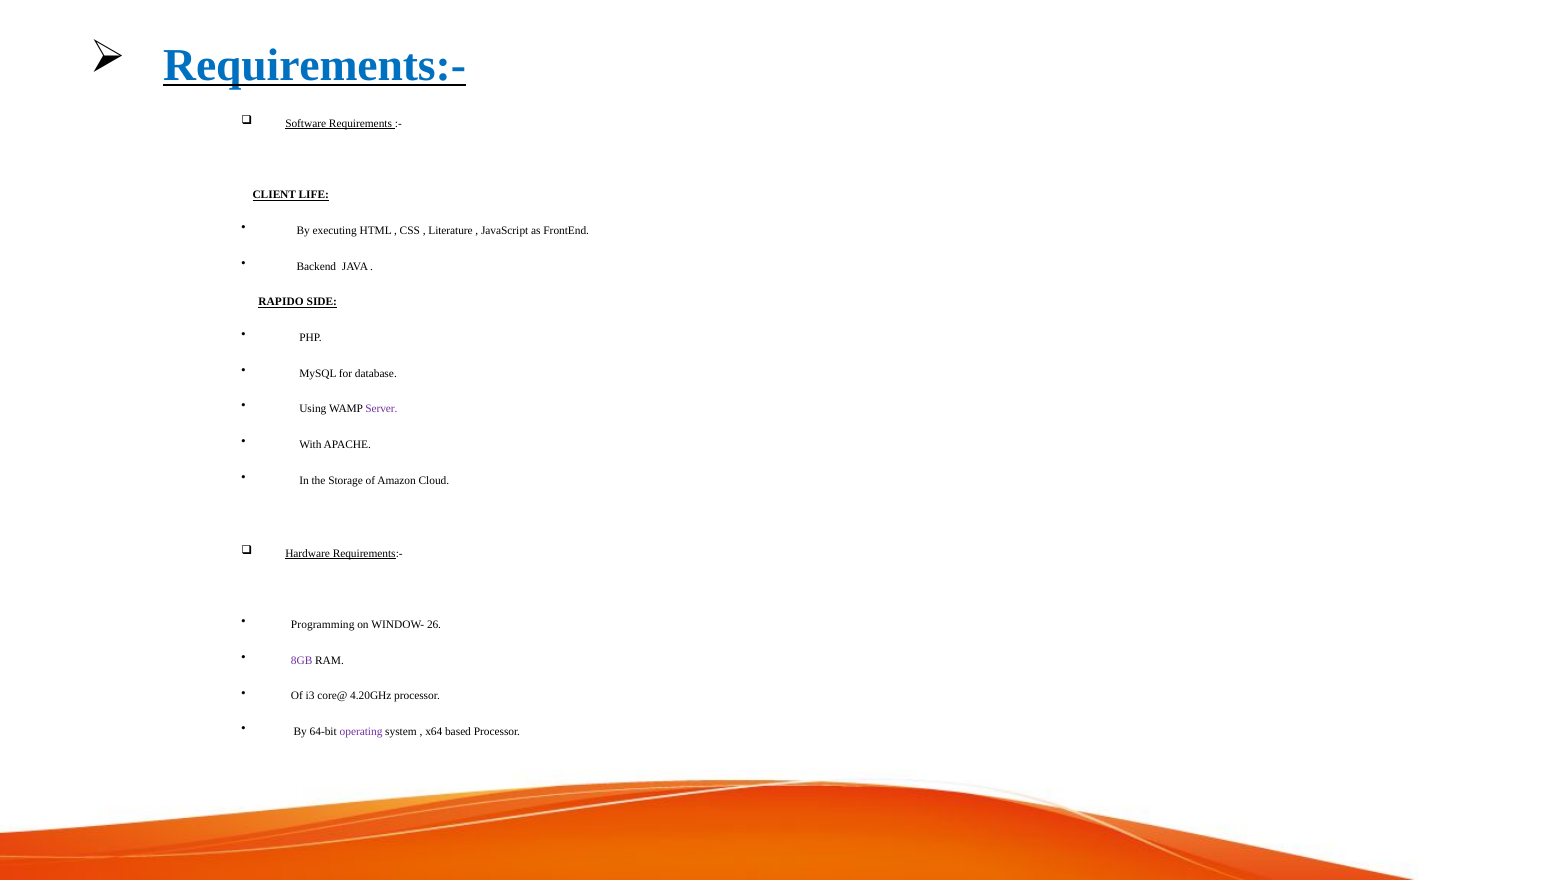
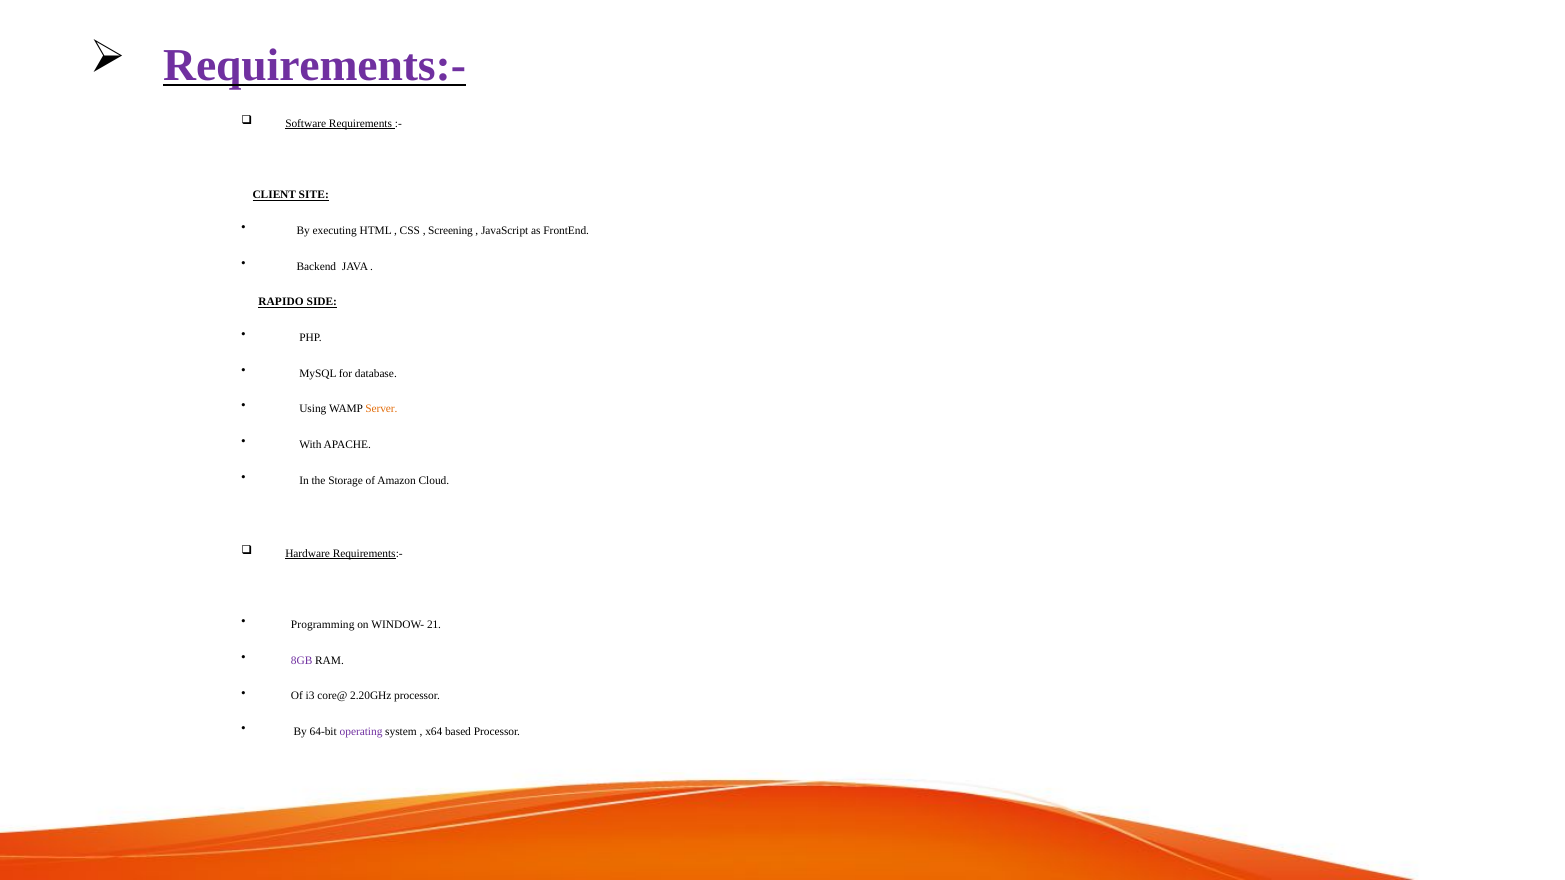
Requirements:- at (315, 65) colour: blue -> purple
LIFE: LIFE -> SITE
Literature: Literature -> Screening
Server colour: purple -> orange
26: 26 -> 21
4.20GHz: 4.20GHz -> 2.20GHz
